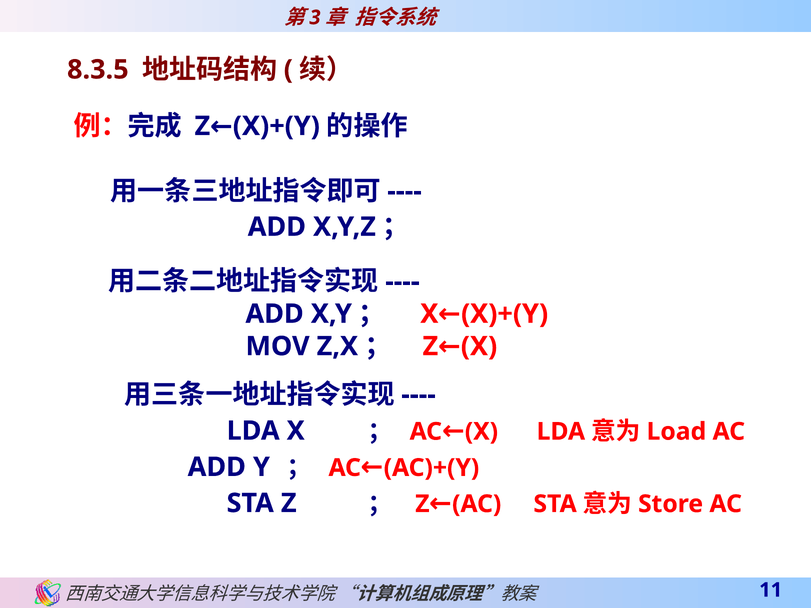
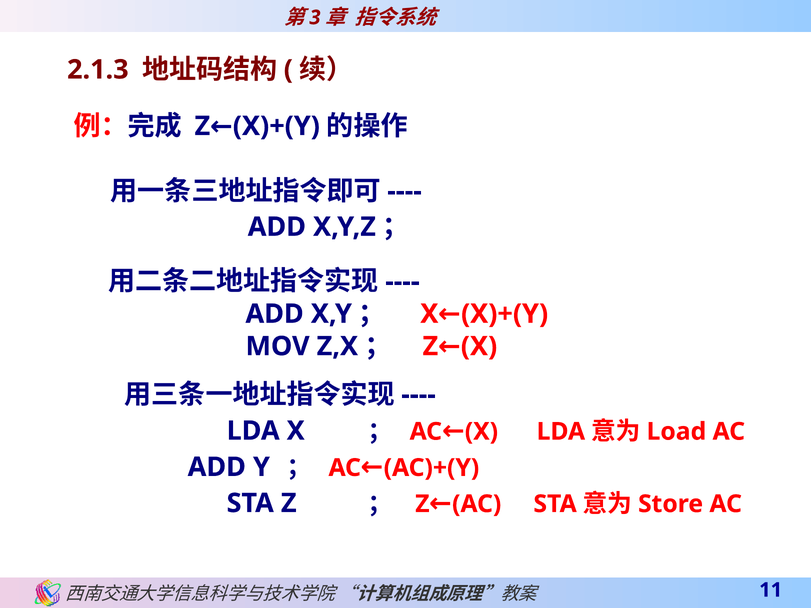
8.3.5: 8.3.5 -> 2.1.3
